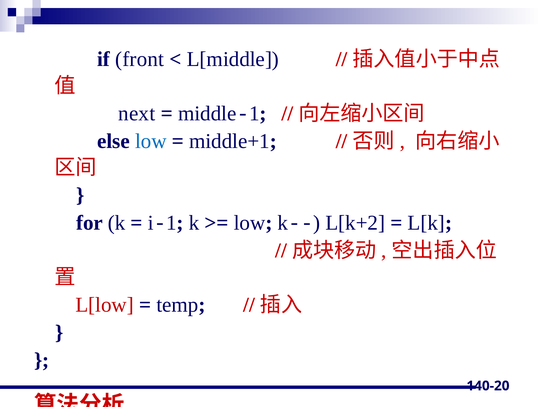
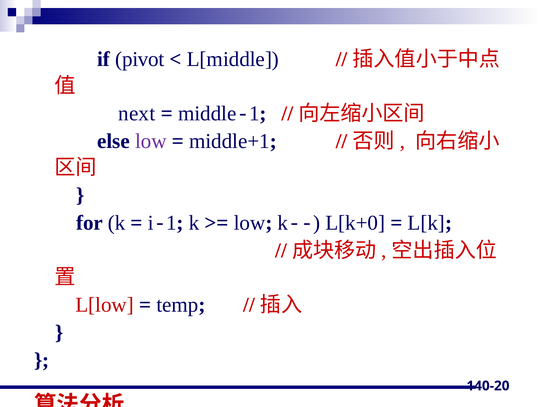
front: front -> pivot
low at (151, 141) colour: blue -> purple
L[k+2: L[k+2 -> L[k+0
